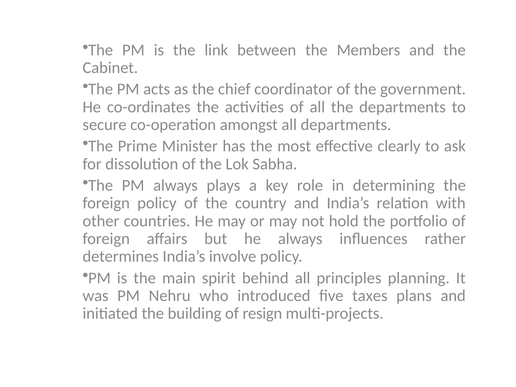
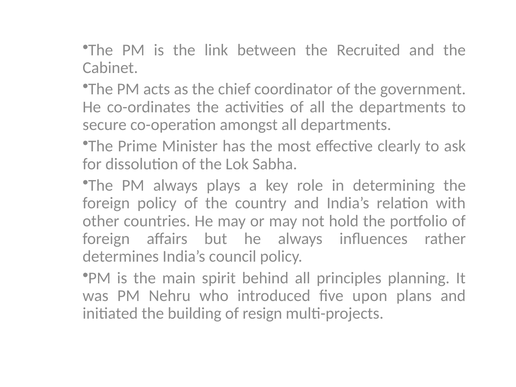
Members: Members -> Recruited
involve: involve -> council
taxes: taxes -> upon
